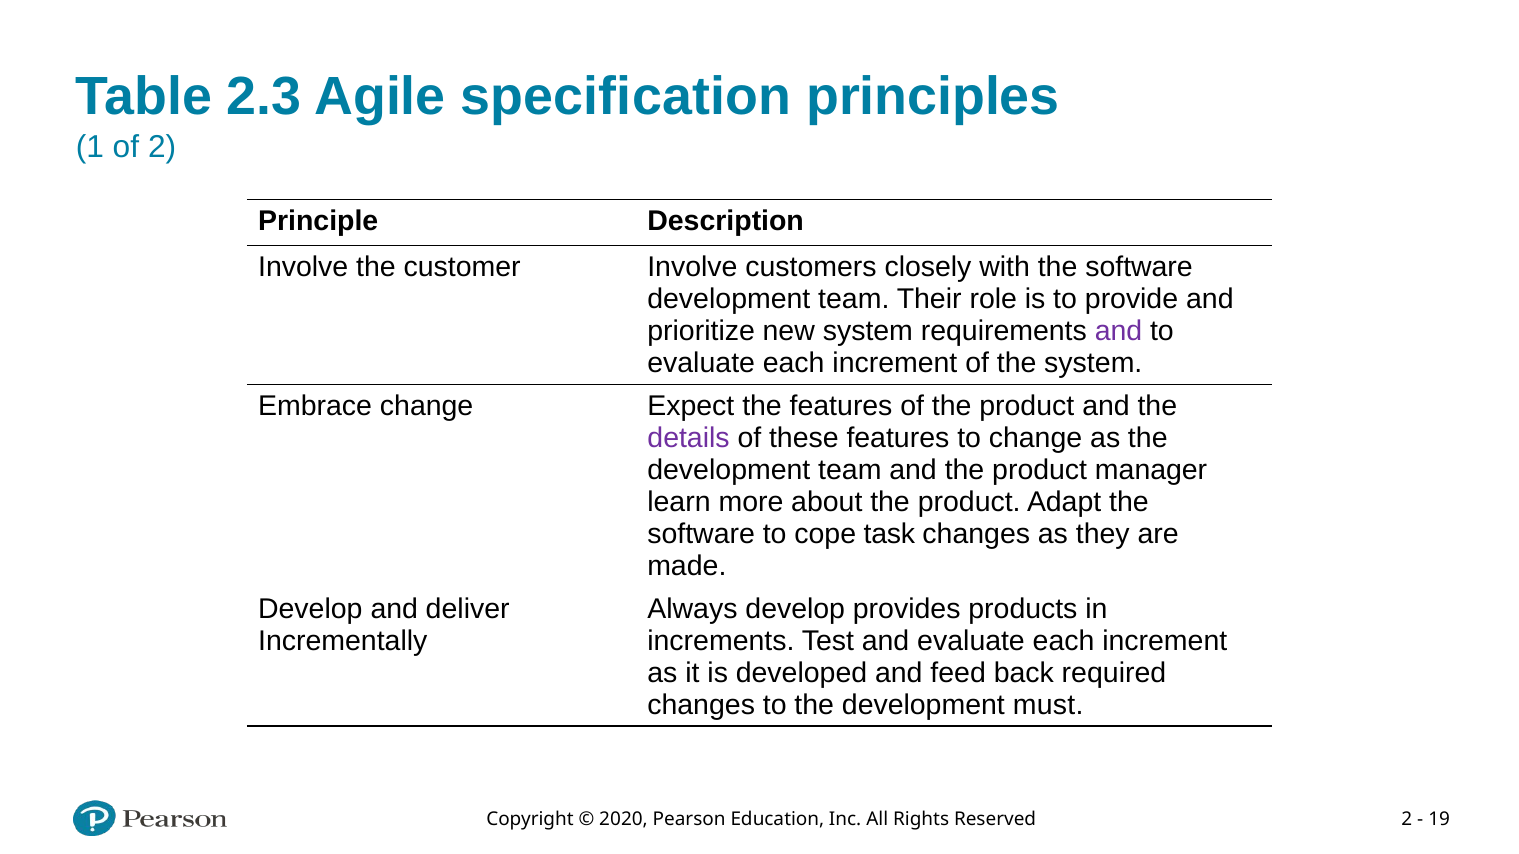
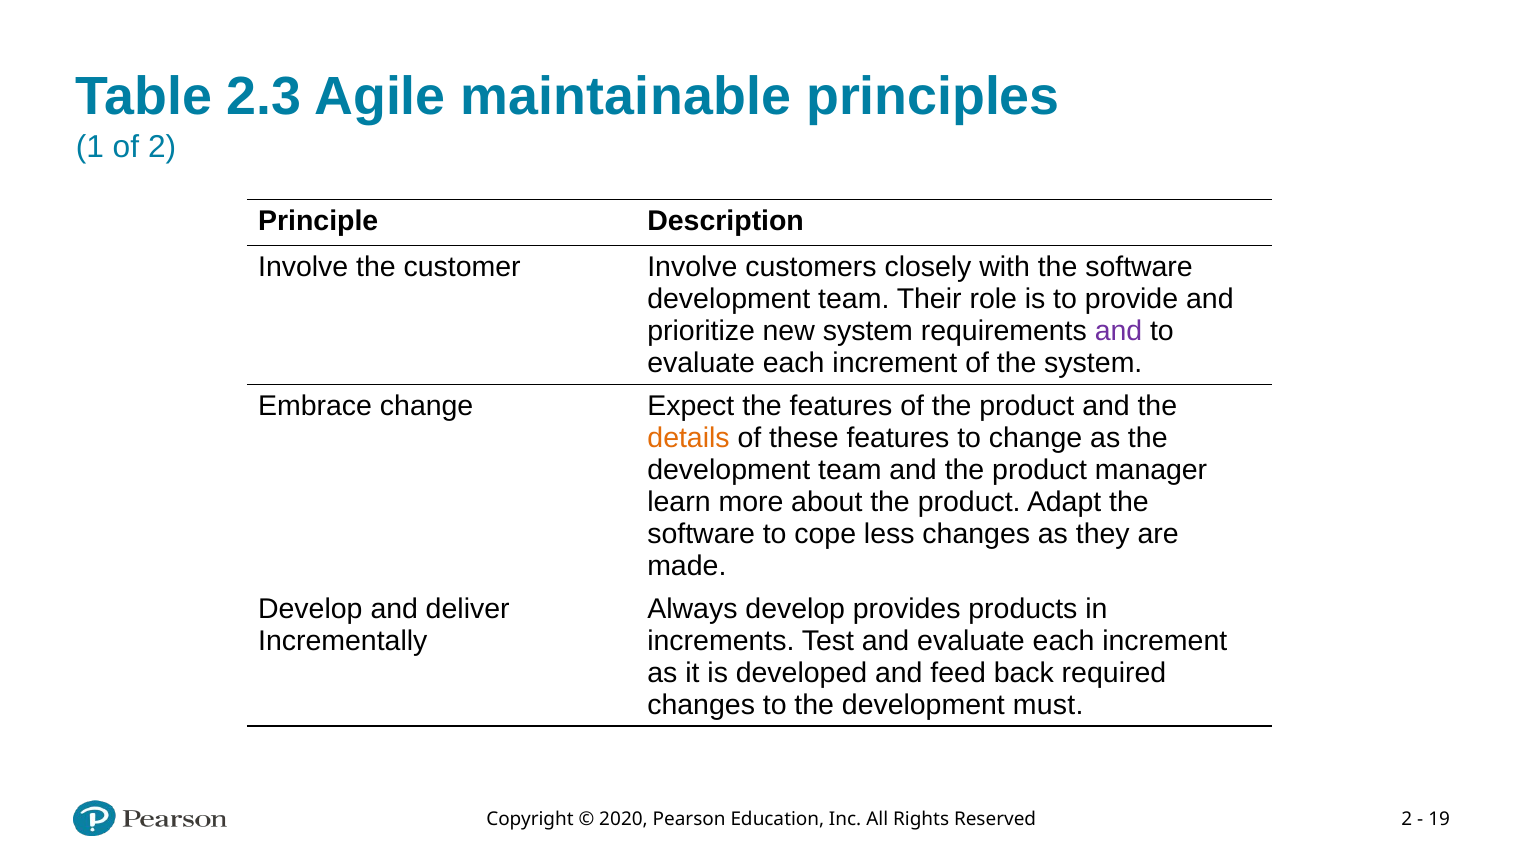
specification: specification -> maintainable
details colour: purple -> orange
task: task -> less
